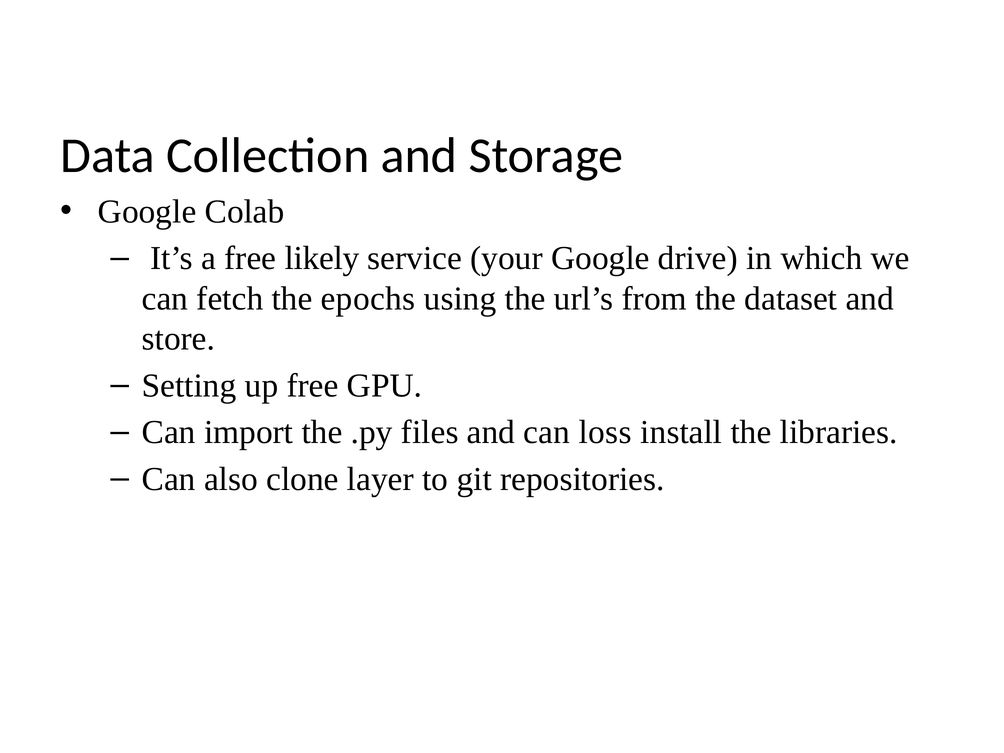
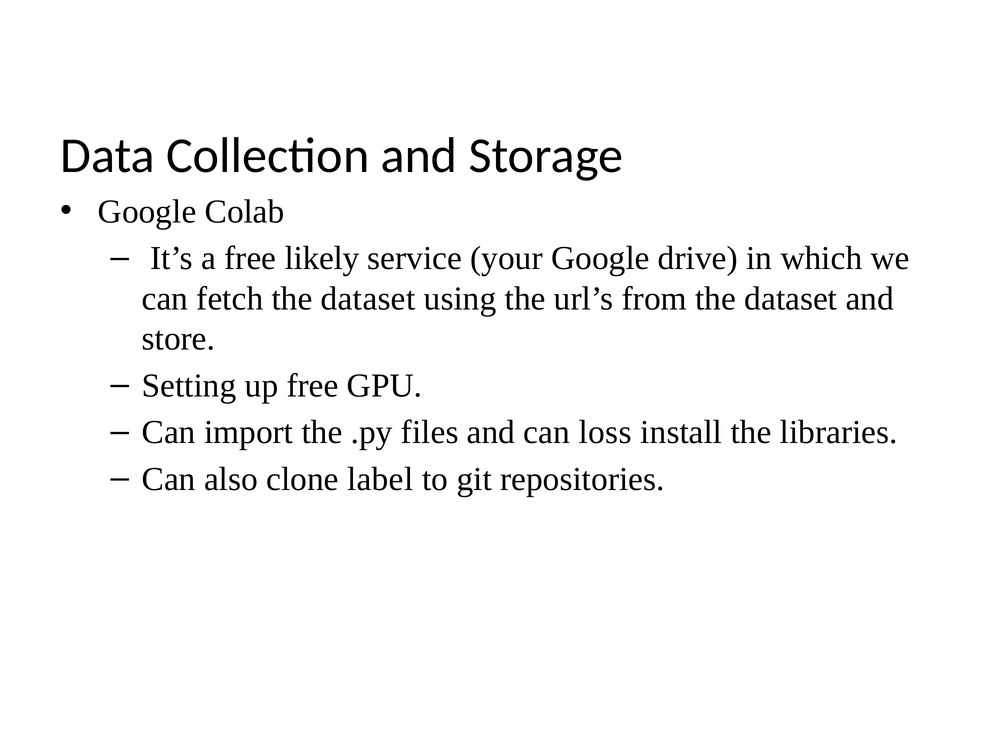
fetch the epochs: epochs -> dataset
layer: layer -> label
